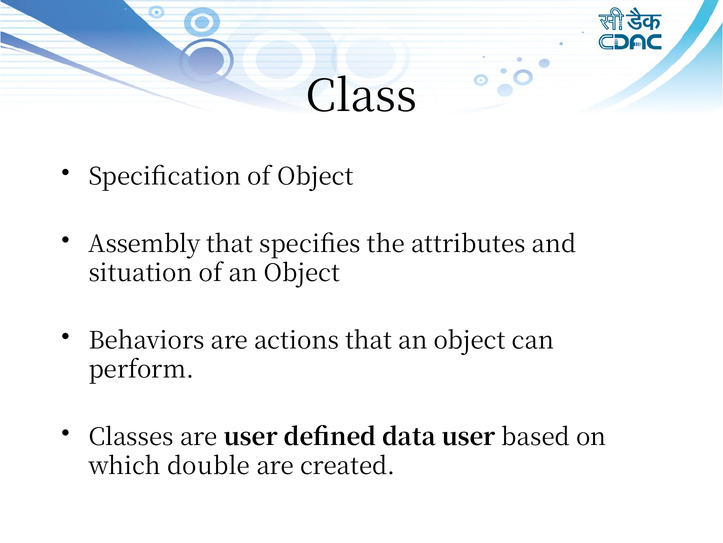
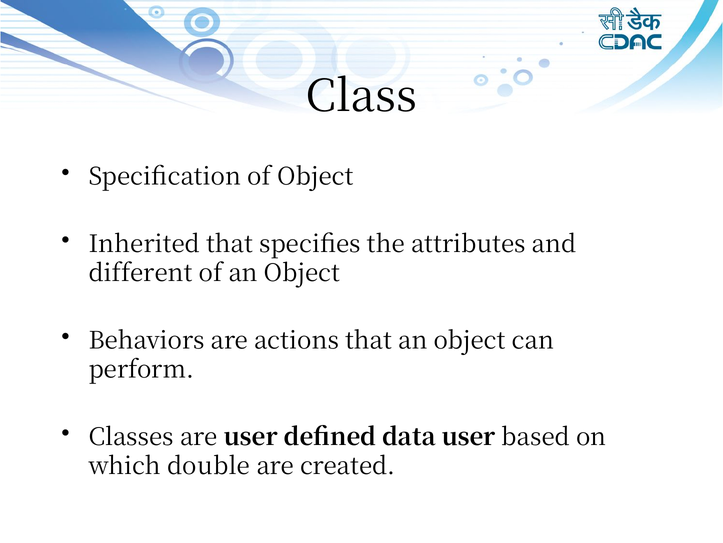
Assembly: Assembly -> Inherited
situation: situation -> different
